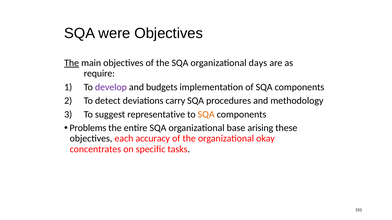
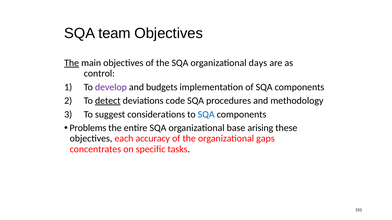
were: were -> team
require: require -> control
detect underline: none -> present
carry: carry -> code
representative: representative -> considerations
SQA at (206, 115) colour: orange -> blue
okay: okay -> gaps
